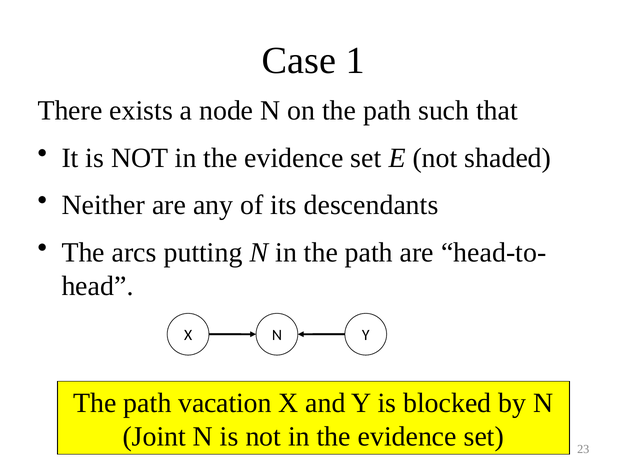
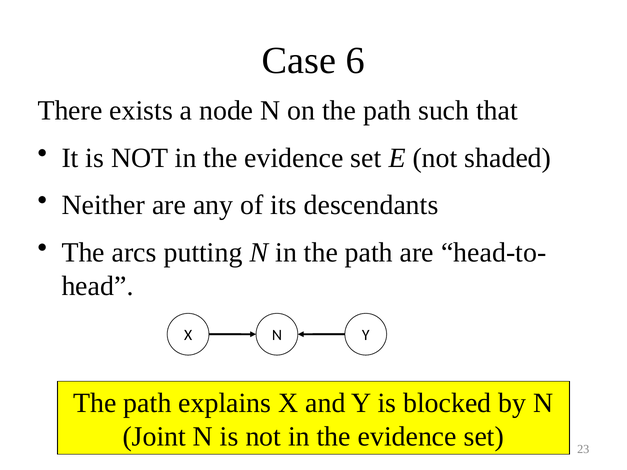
1: 1 -> 6
vacation: vacation -> explains
